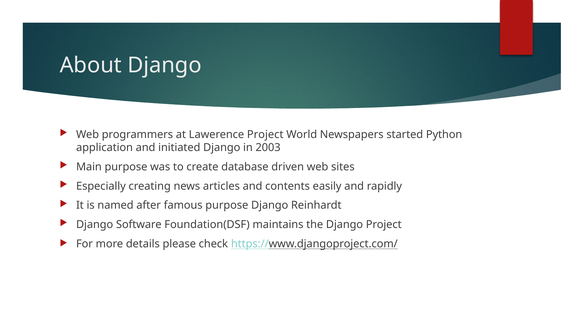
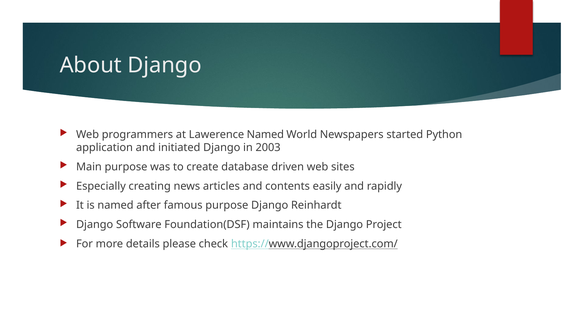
Lawerence Project: Project -> Named
